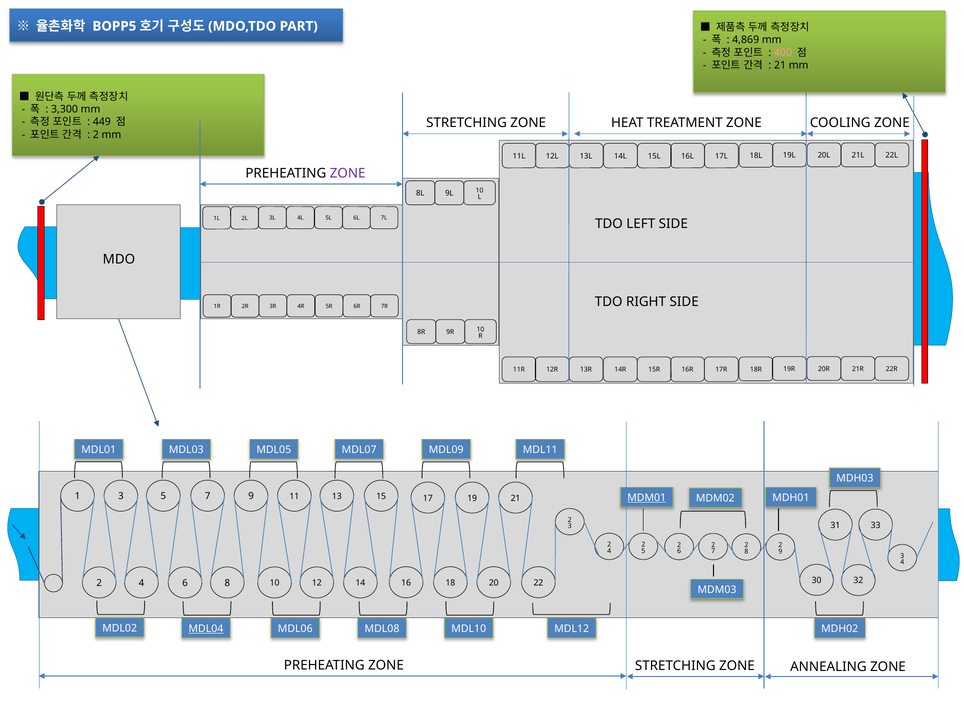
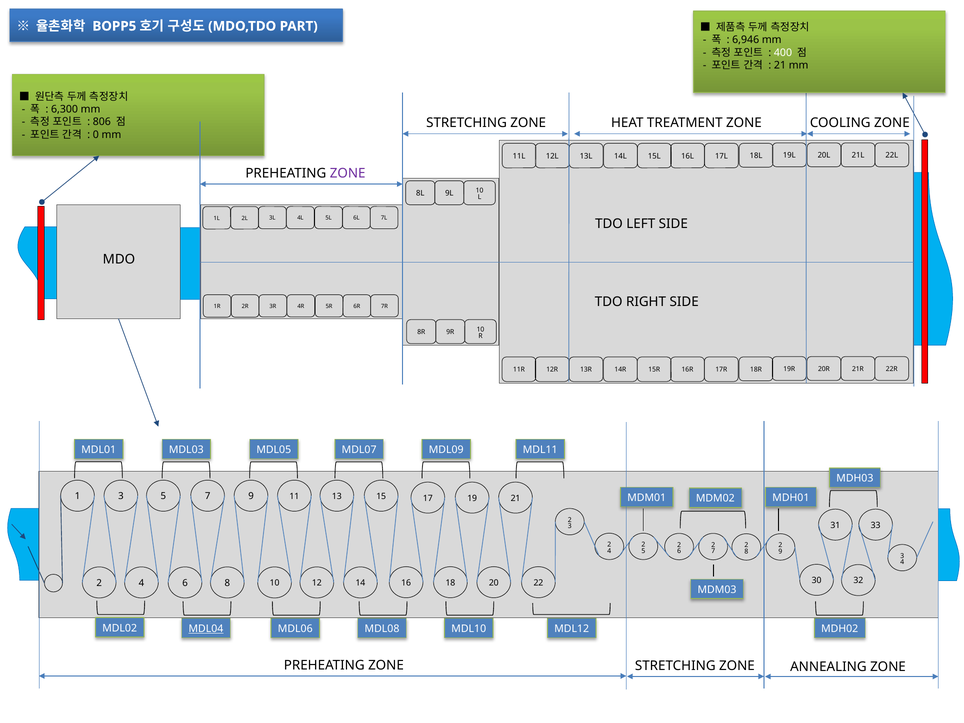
4,869: 4,869 -> 6,946
400 colour: pink -> white
3,300: 3,300 -> 6,300
449: 449 -> 806
2 at (96, 135): 2 -> 0
MDM01 underline: present -> none
